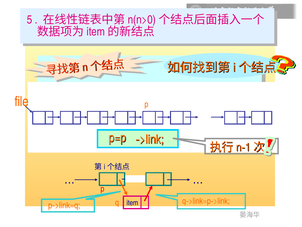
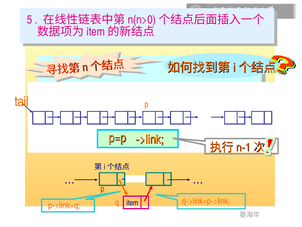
file: file -> tail
